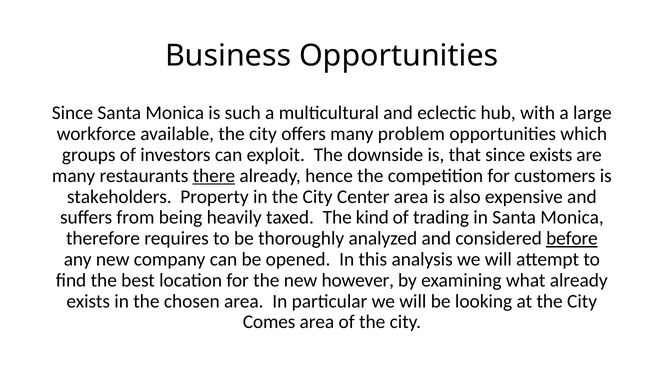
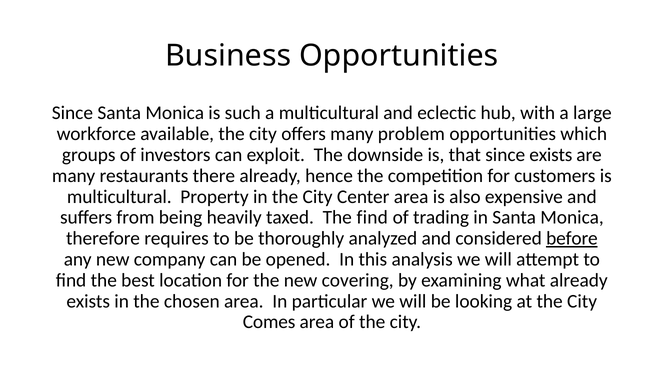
there underline: present -> none
stakeholders at (119, 197): stakeholders -> multicultural
The kind: kind -> find
however: however -> covering
